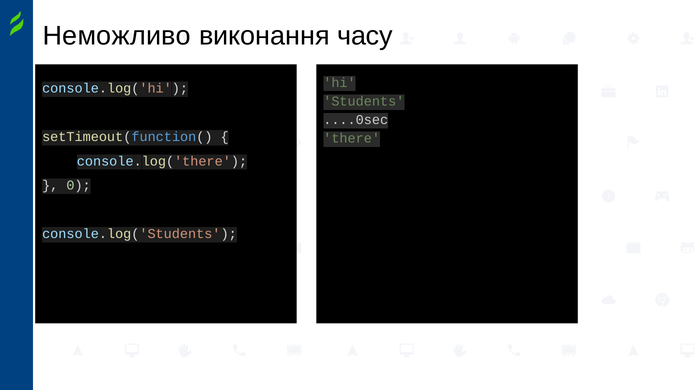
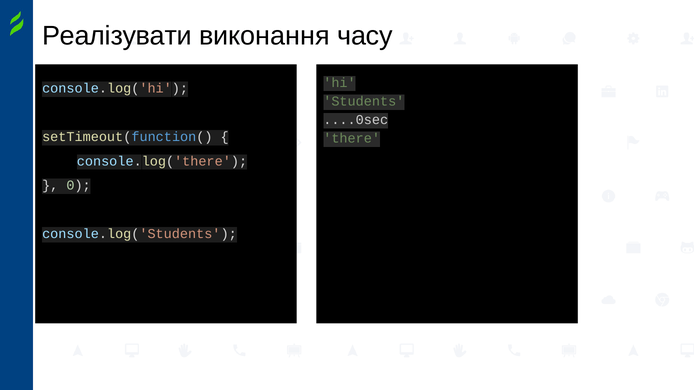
Неможливо: Неможливо -> Реалізувати
